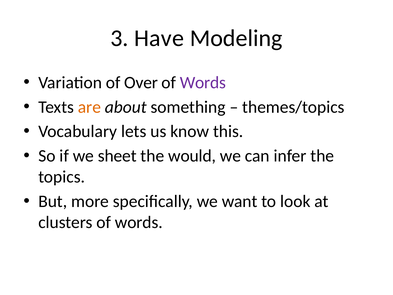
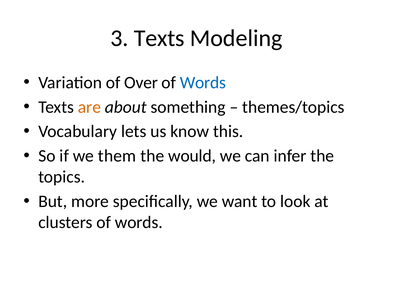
3 Have: Have -> Texts
Words at (203, 82) colour: purple -> blue
sheet: sheet -> them
